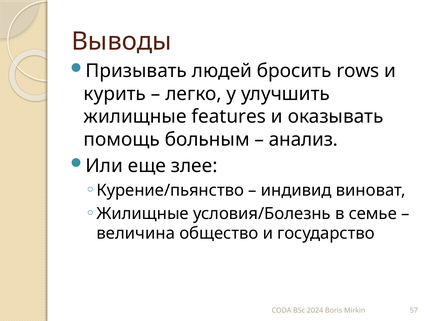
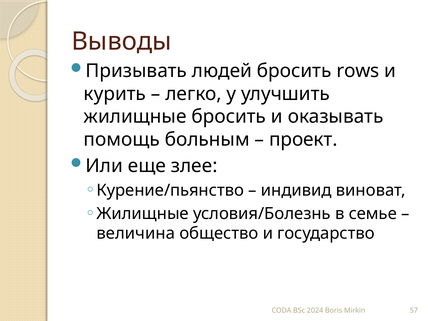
жилищные features: features -> бросить
анализ: анализ -> проект
